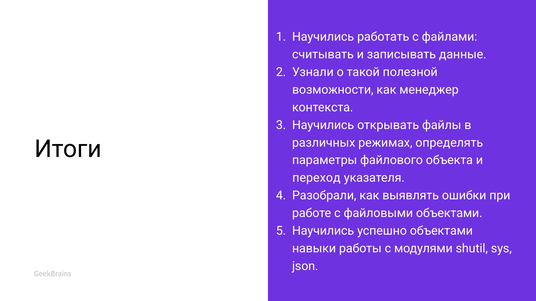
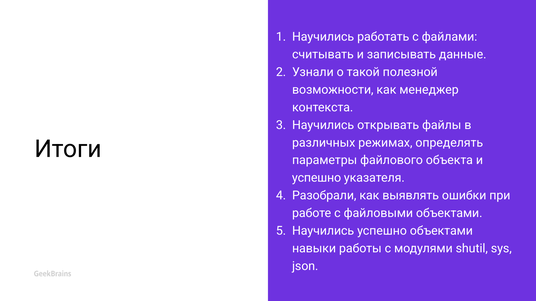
переход at (316, 178): переход -> успешно
